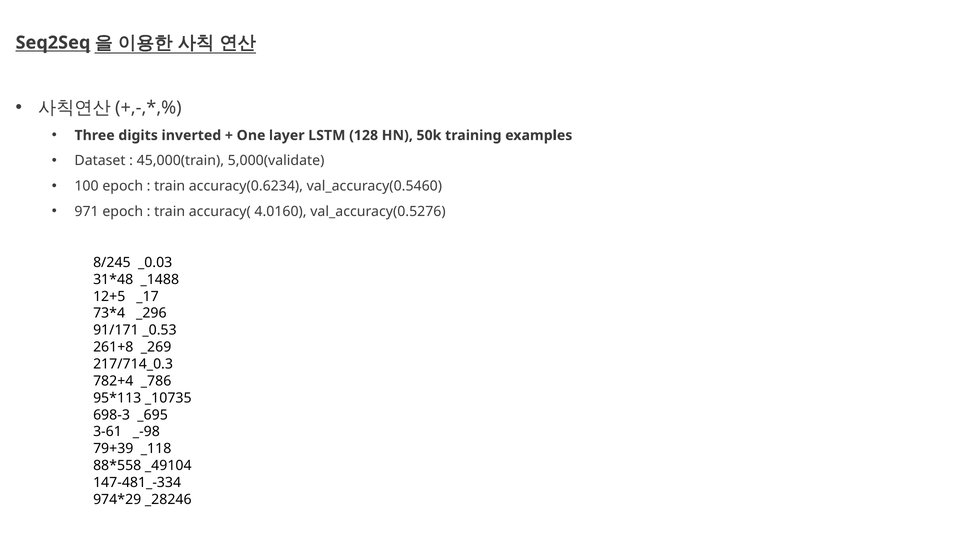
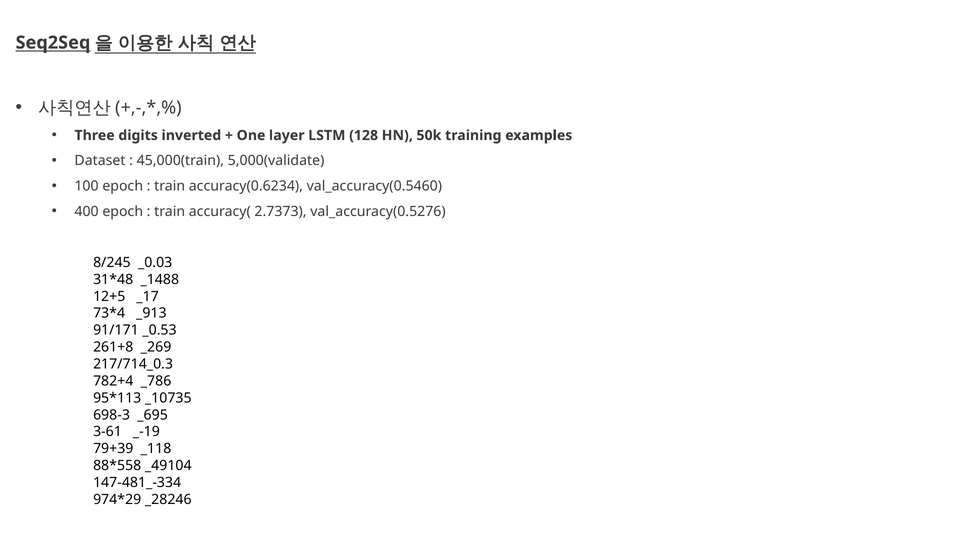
971: 971 -> 400
4.0160: 4.0160 -> 2.7373
_296: _296 -> _913
_-98: _-98 -> _-19
